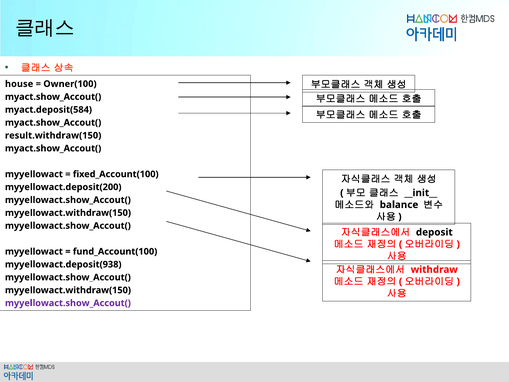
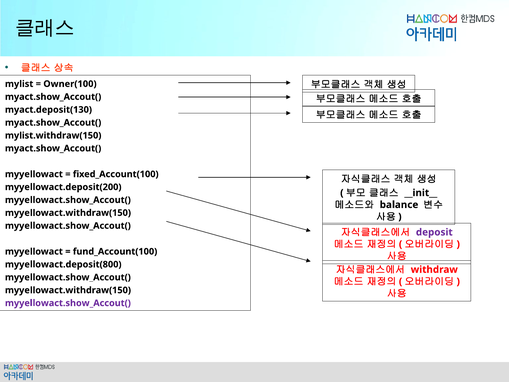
house: house -> mylist
myact.deposit(584: myact.deposit(584 -> myact.deposit(130
result.withdraw(150: result.withdraw(150 -> mylist.withdraw(150
deposit colour: black -> purple
myyellowact.deposit(938: myyellowact.deposit(938 -> myyellowact.deposit(800
